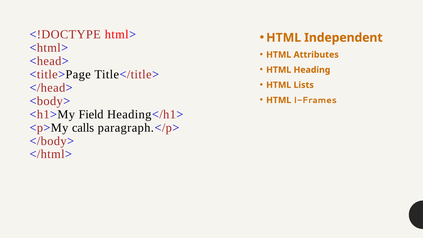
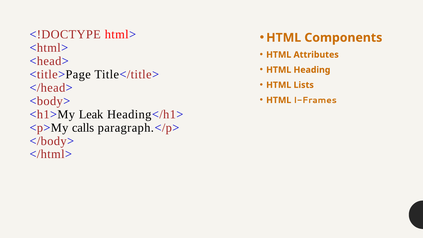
Independent: Independent -> Components
Field: Field -> Leak
